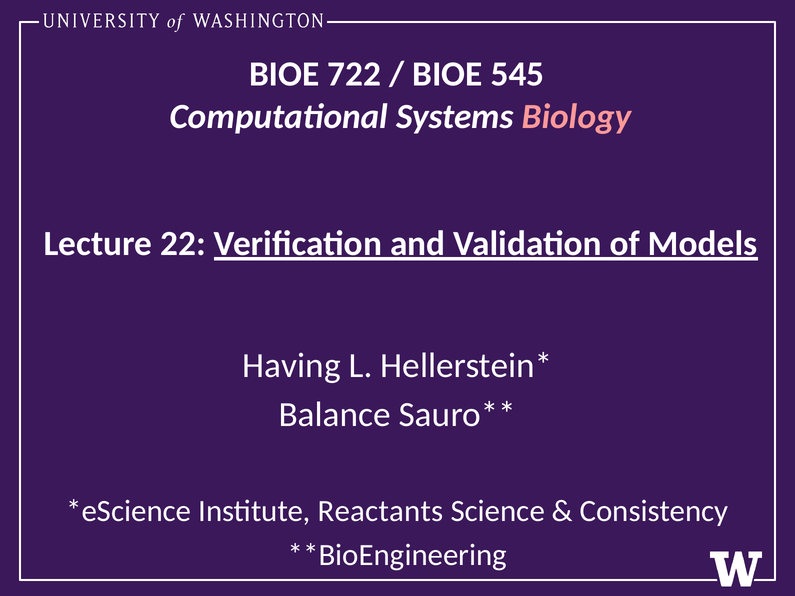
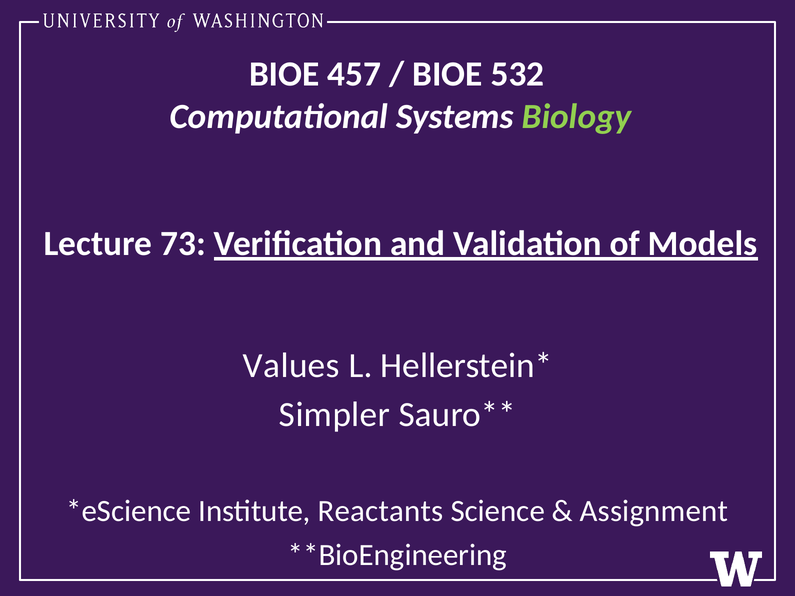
722: 722 -> 457
545: 545 -> 532
Biology colour: pink -> light green
22: 22 -> 73
Having: Having -> Values
Balance: Balance -> Simpler
Consistency: Consistency -> Assignment
